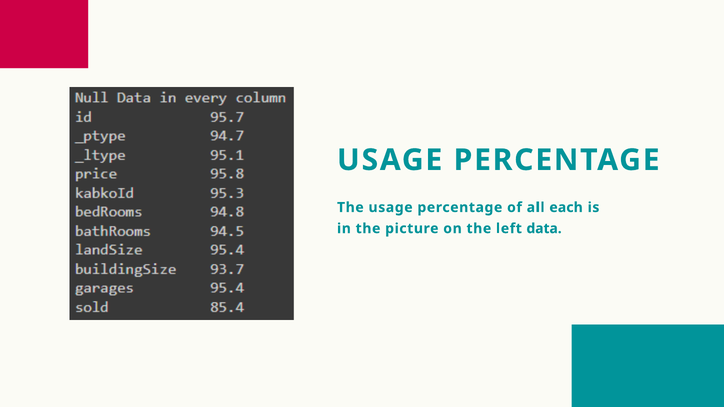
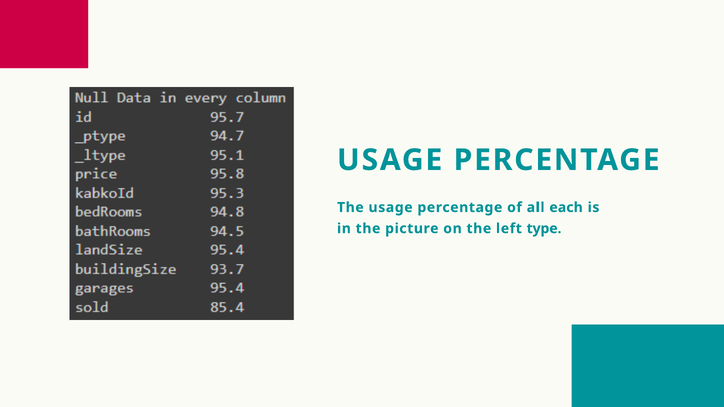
data: data -> type
